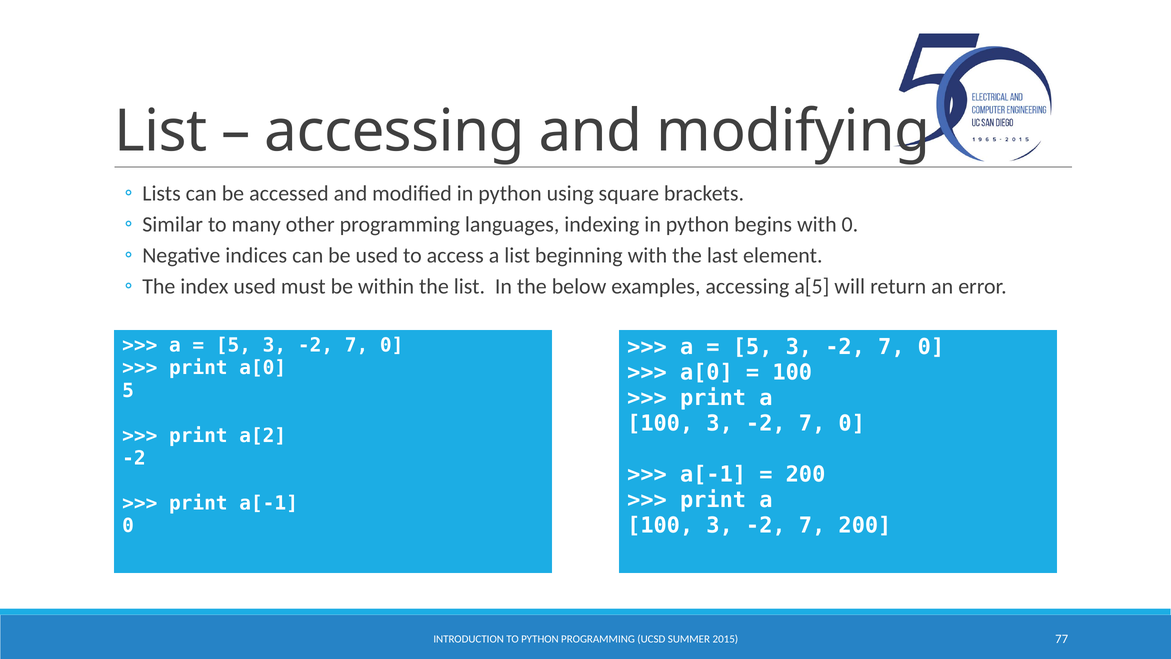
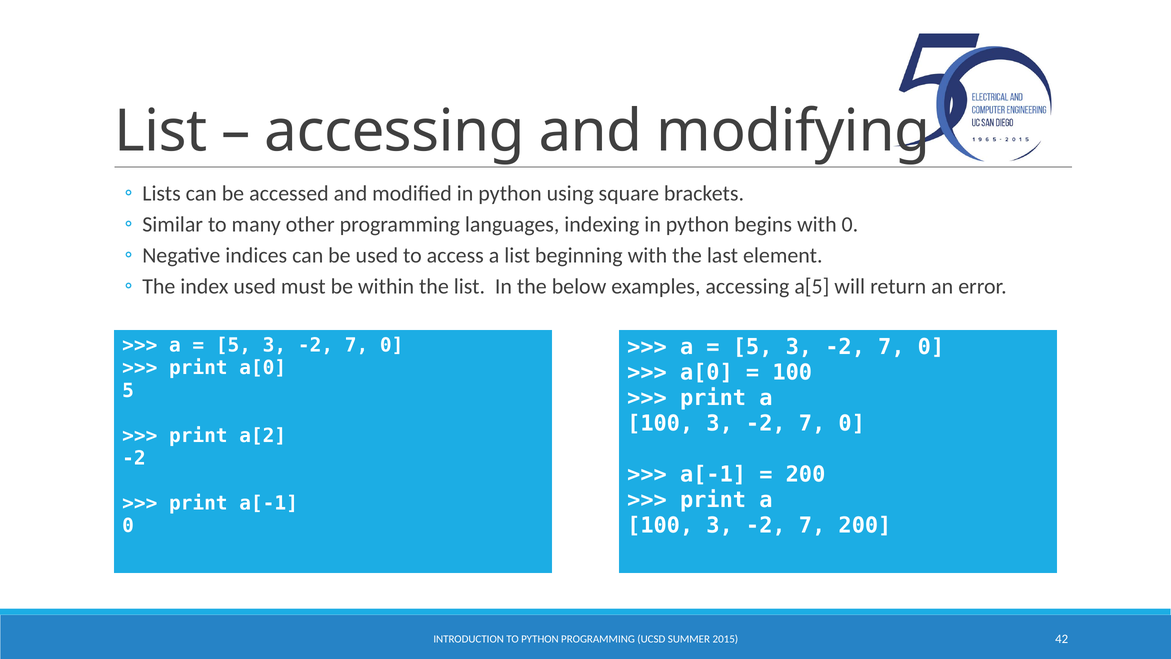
77: 77 -> 42
